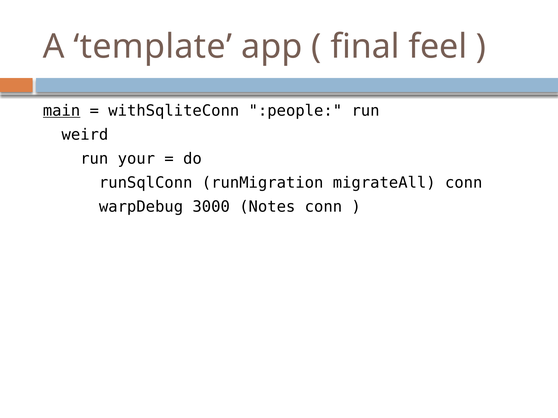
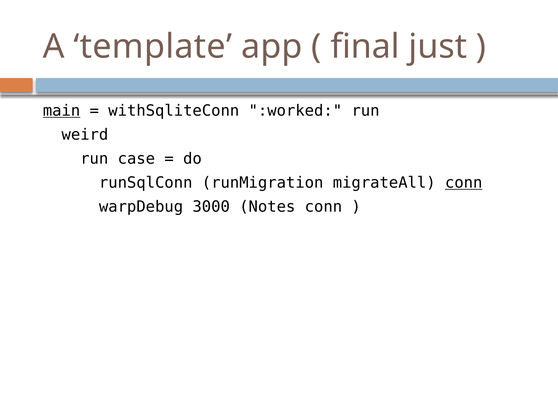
feel: feel -> just
:people: :people -> :worked
your: your -> case
conn at (464, 183) underline: none -> present
